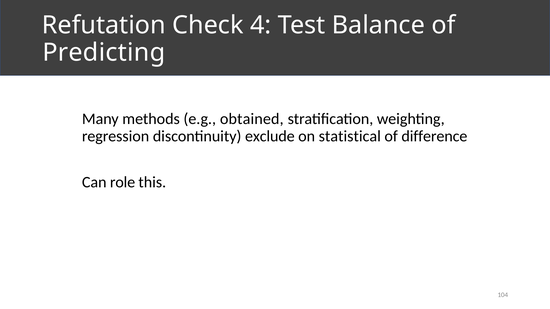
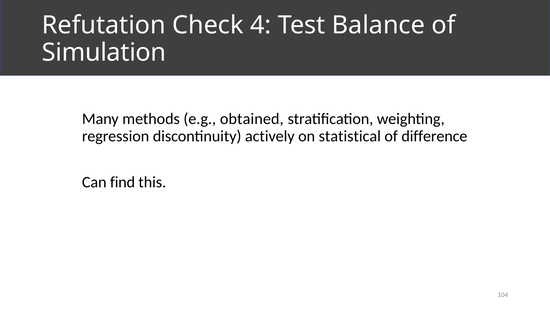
Predicting: Predicting -> Simulation
exclude: exclude -> actively
role: role -> find
